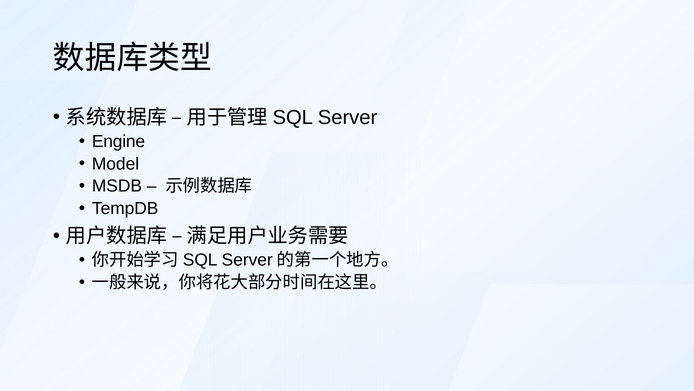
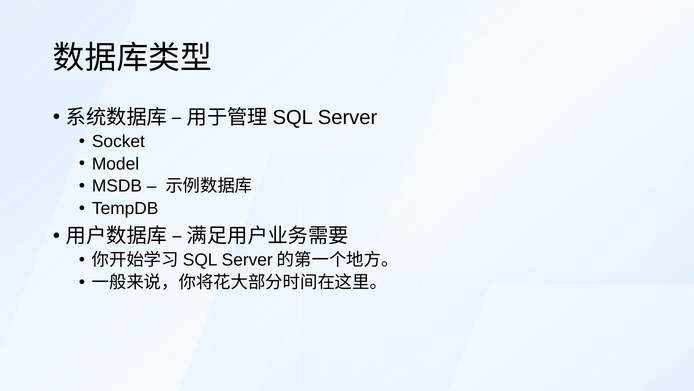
Engine: Engine -> Socket
